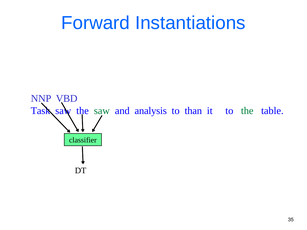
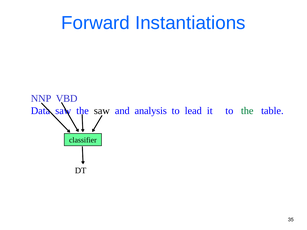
Task: Task -> Data
saw at (102, 111) colour: green -> black
than: than -> lead
